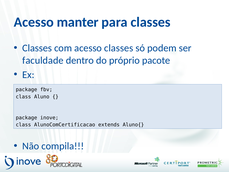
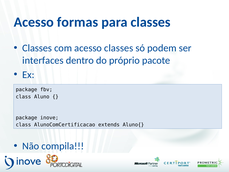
manter: manter -> formas
faculdade: faculdade -> interfaces
